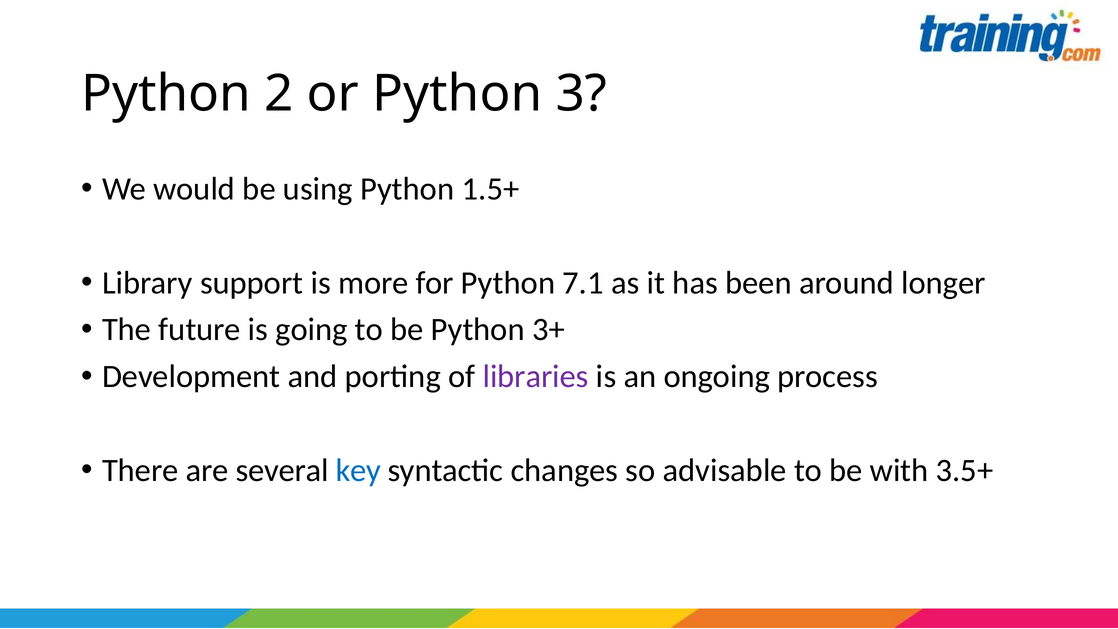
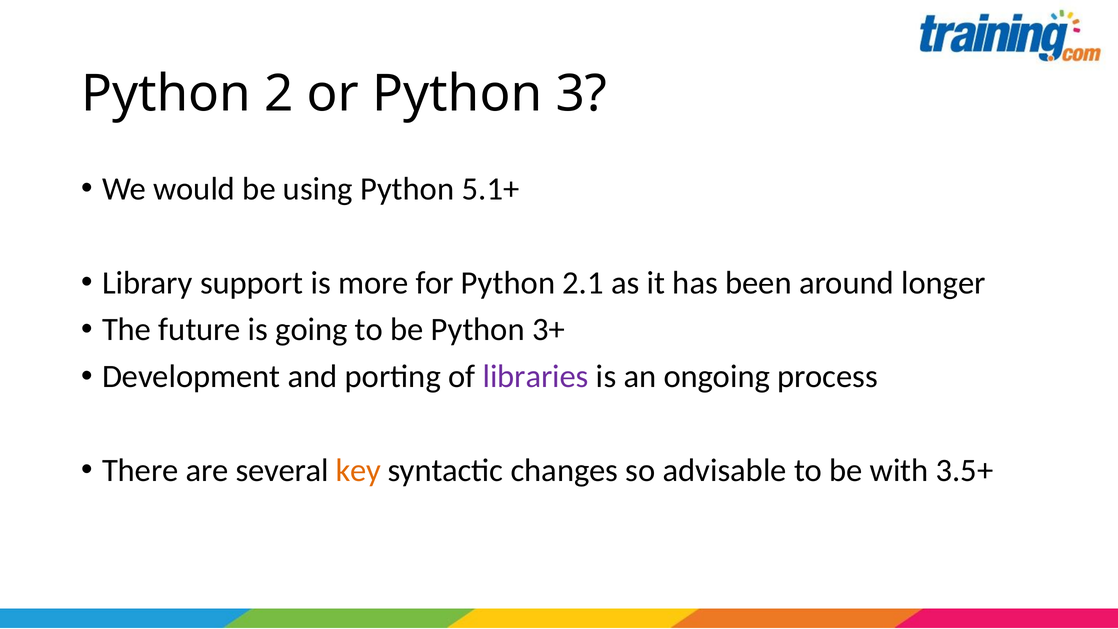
1.5+: 1.5+ -> 5.1+
7.1: 7.1 -> 2.1
key colour: blue -> orange
